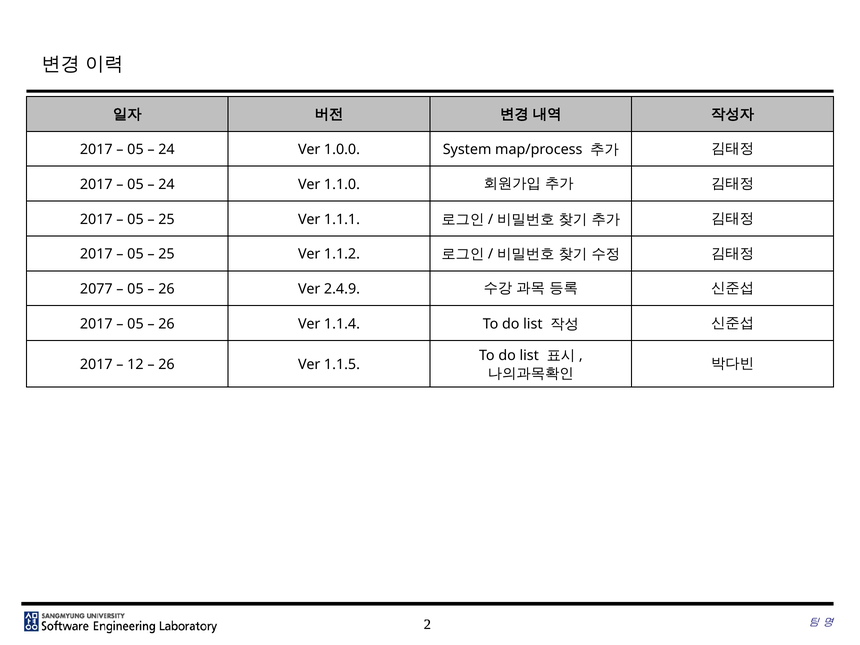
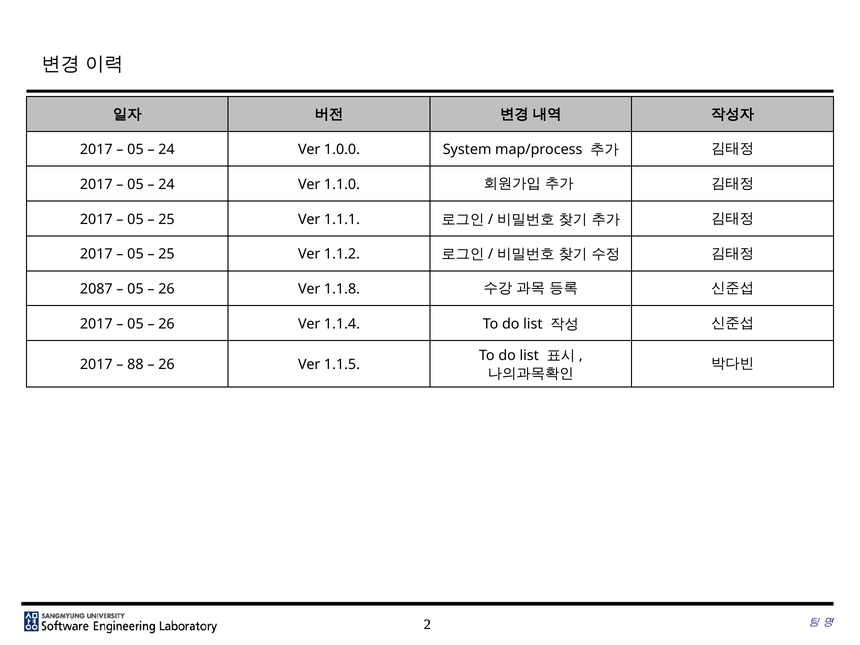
2077: 2077 -> 2087
2.4.9: 2.4.9 -> 1.1.8
12: 12 -> 88
